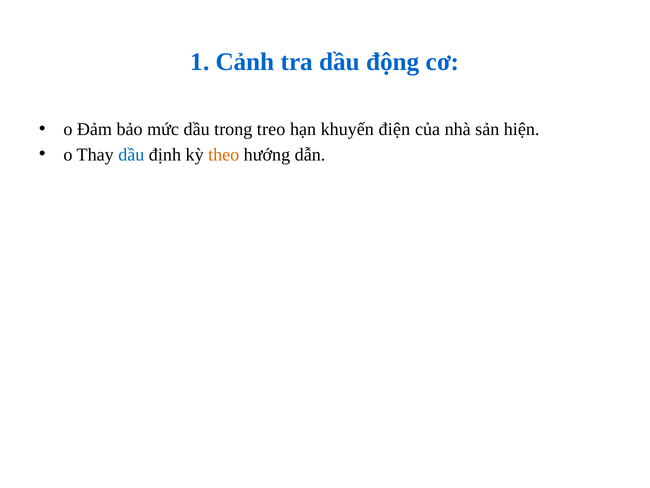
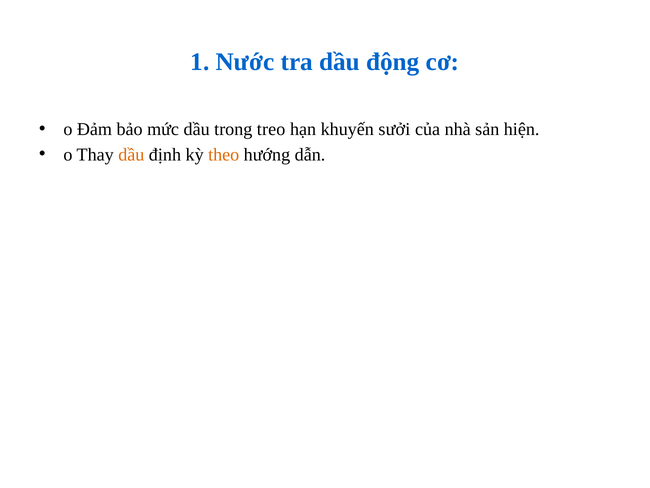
Cảnh: Cảnh -> Nước
điện: điện -> sưởi
dầu at (131, 154) colour: blue -> orange
